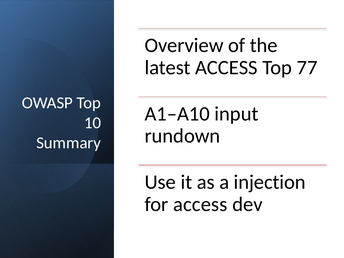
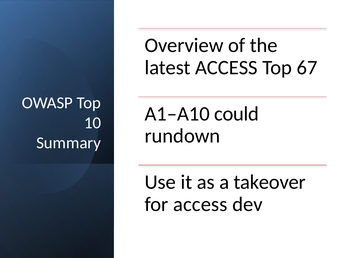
77: 77 -> 67
input: input -> could
injection: injection -> takeover
